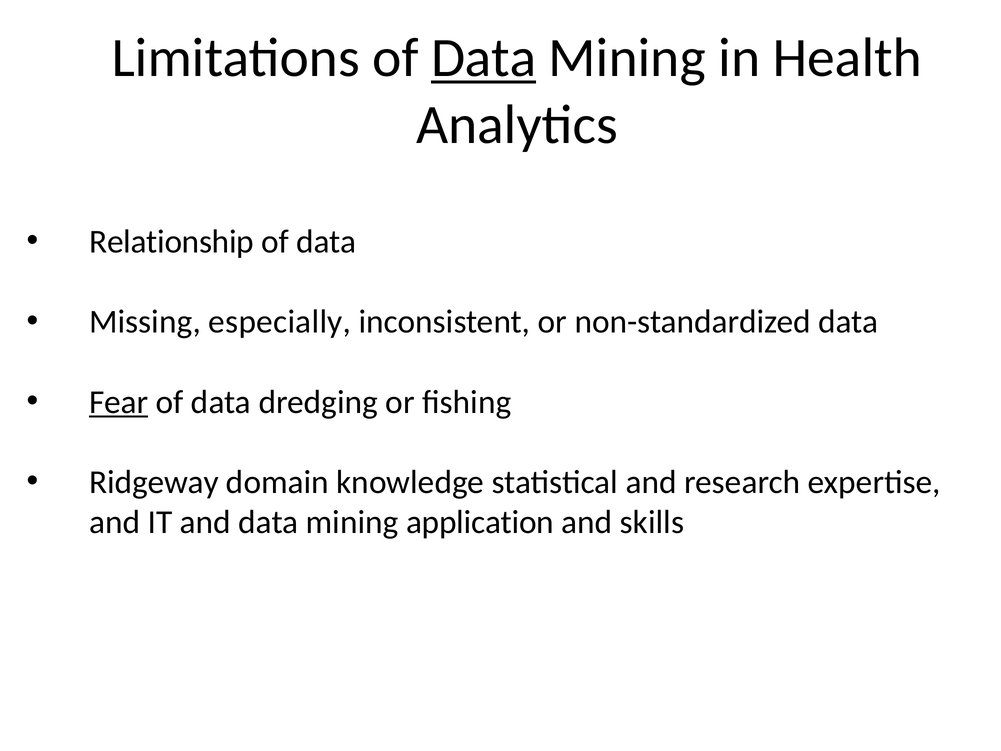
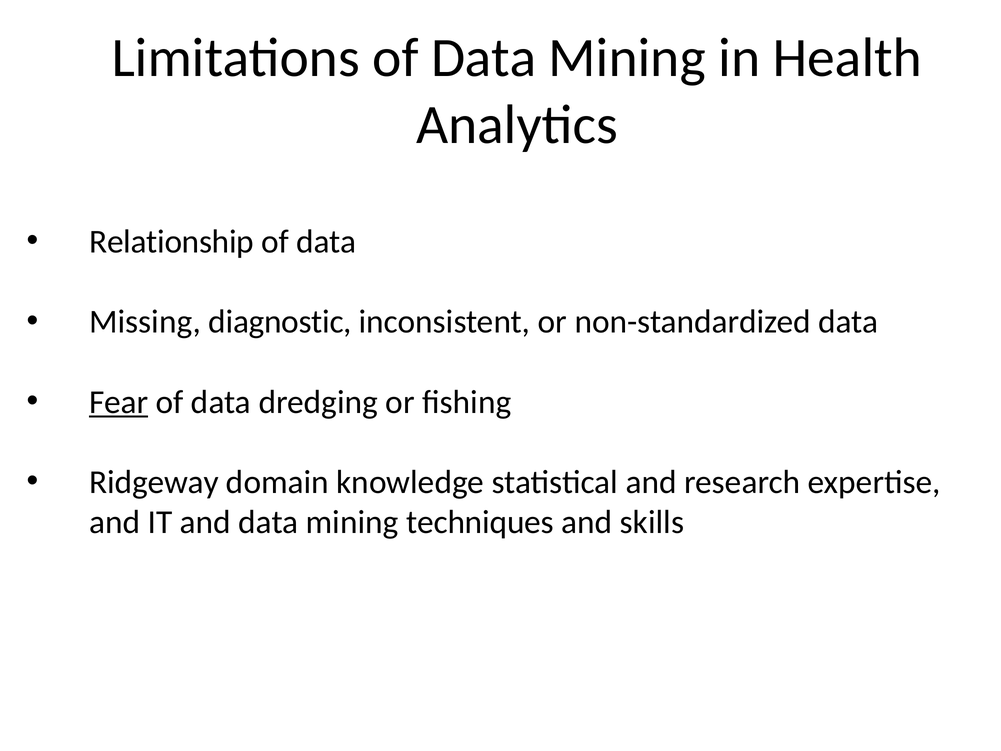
Data at (484, 58) underline: present -> none
especially: especially -> diagnostic
application: application -> techniques
